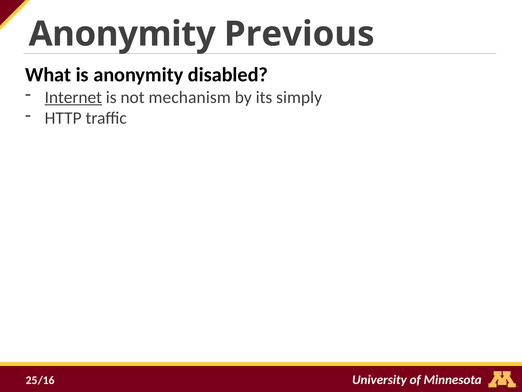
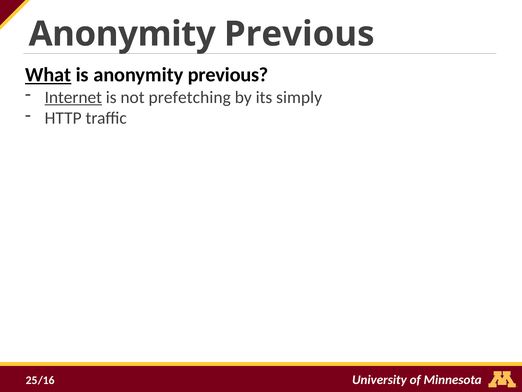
What underline: none -> present
is anonymity disabled: disabled -> previous
mechanism: mechanism -> prefetching
